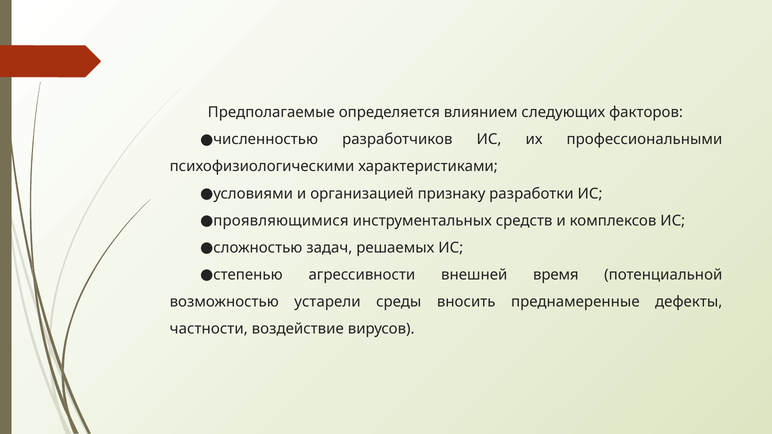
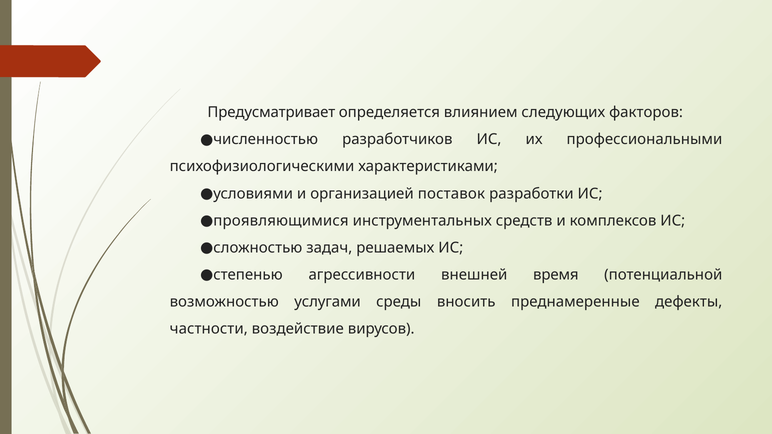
Предполагаемые: Предполагаемые -> Предусматривает
признаку: признаку -> поставок
устарели: устарели -> услугами
